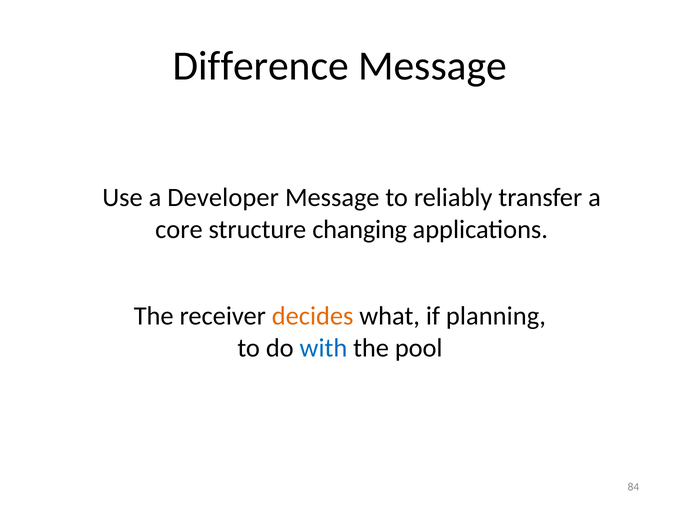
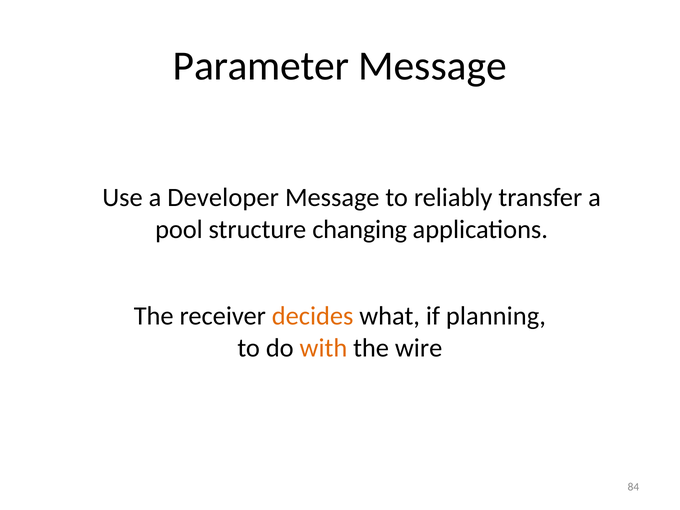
Difference: Difference -> Parameter
core: core -> pool
with colour: blue -> orange
pool: pool -> wire
